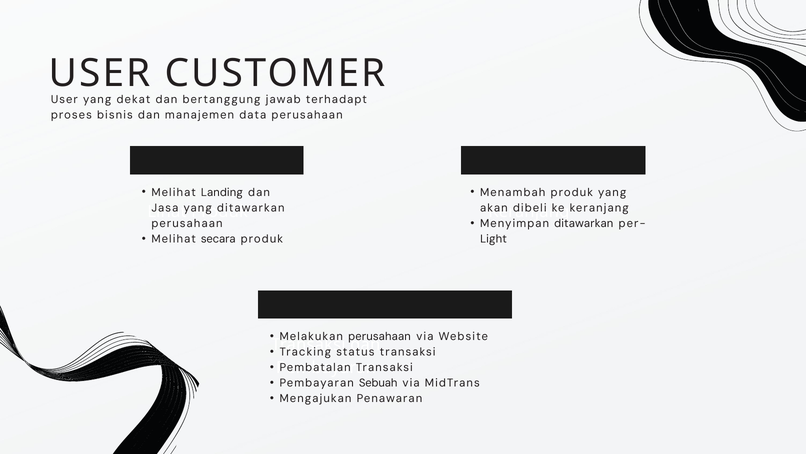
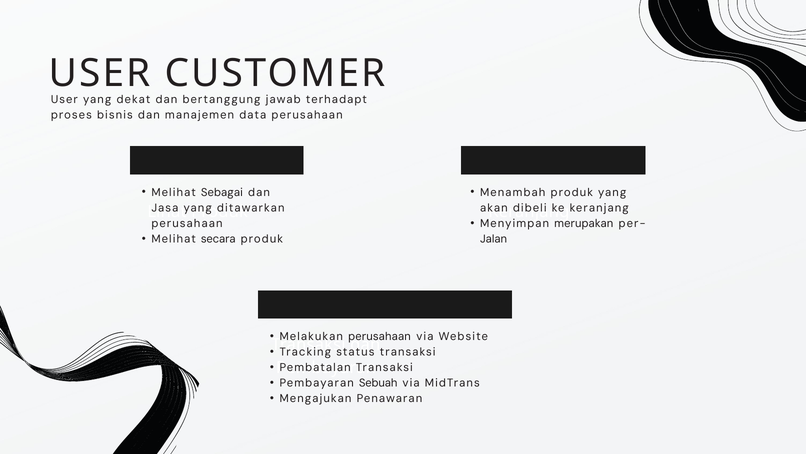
Landing: Landing -> Sebagai
Menyimpan ditawarkan: ditawarkan -> merupakan
Light: Light -> Jalan
